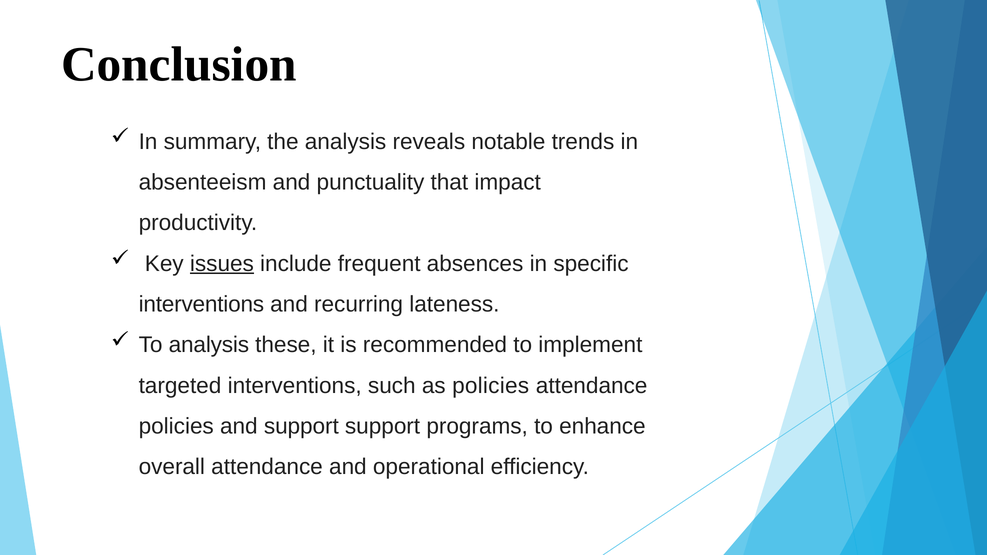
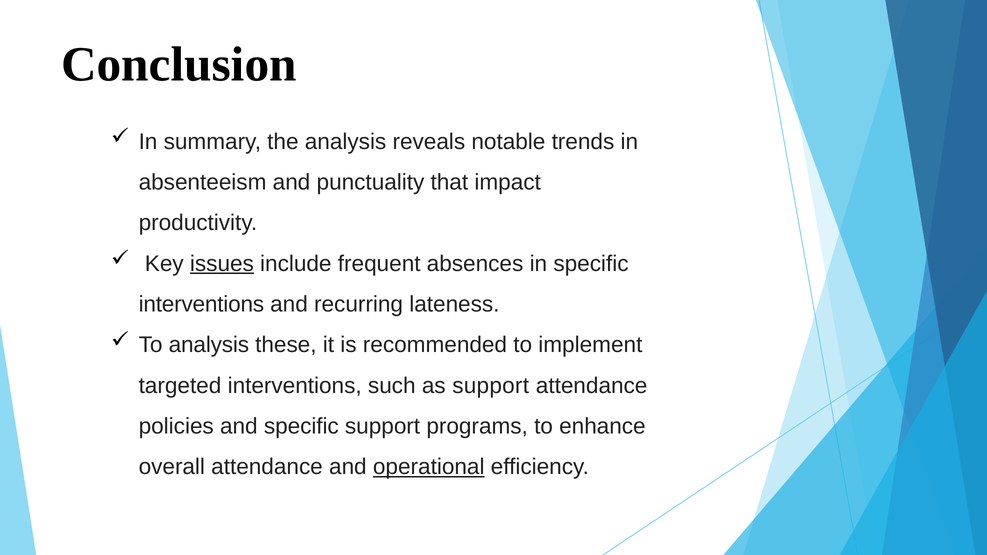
as policies: policies -> support
and support: support -> specific
operational underline: none -> present
